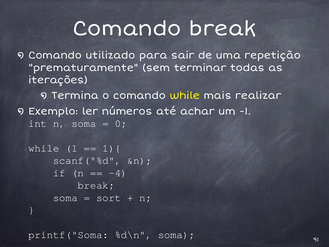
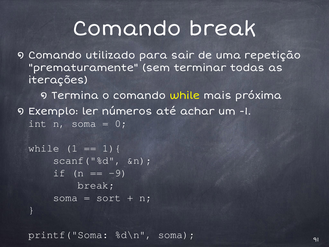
realizar: realizar -> próxima
-4: -4 -> -9
